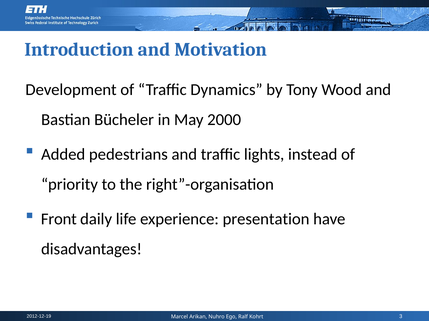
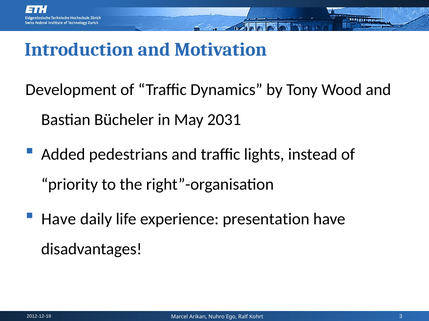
2000: 2000 -> 2031
Front at (59, 220): Front -> Have
